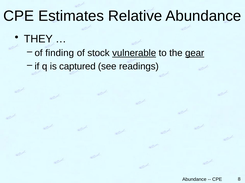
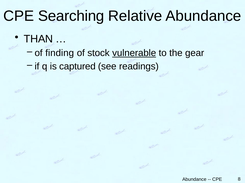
Estimates: Estimates -> Searching
THEY: THEY -> THAN
gear underline: present -> none
